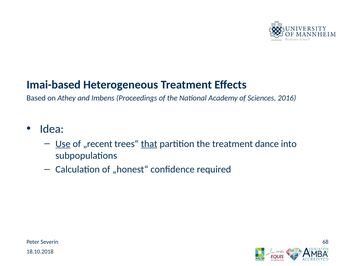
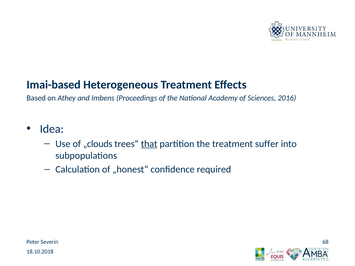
Use underline: present -> none
„recent: „recent -> „clouds
dance: dance -> suffer
